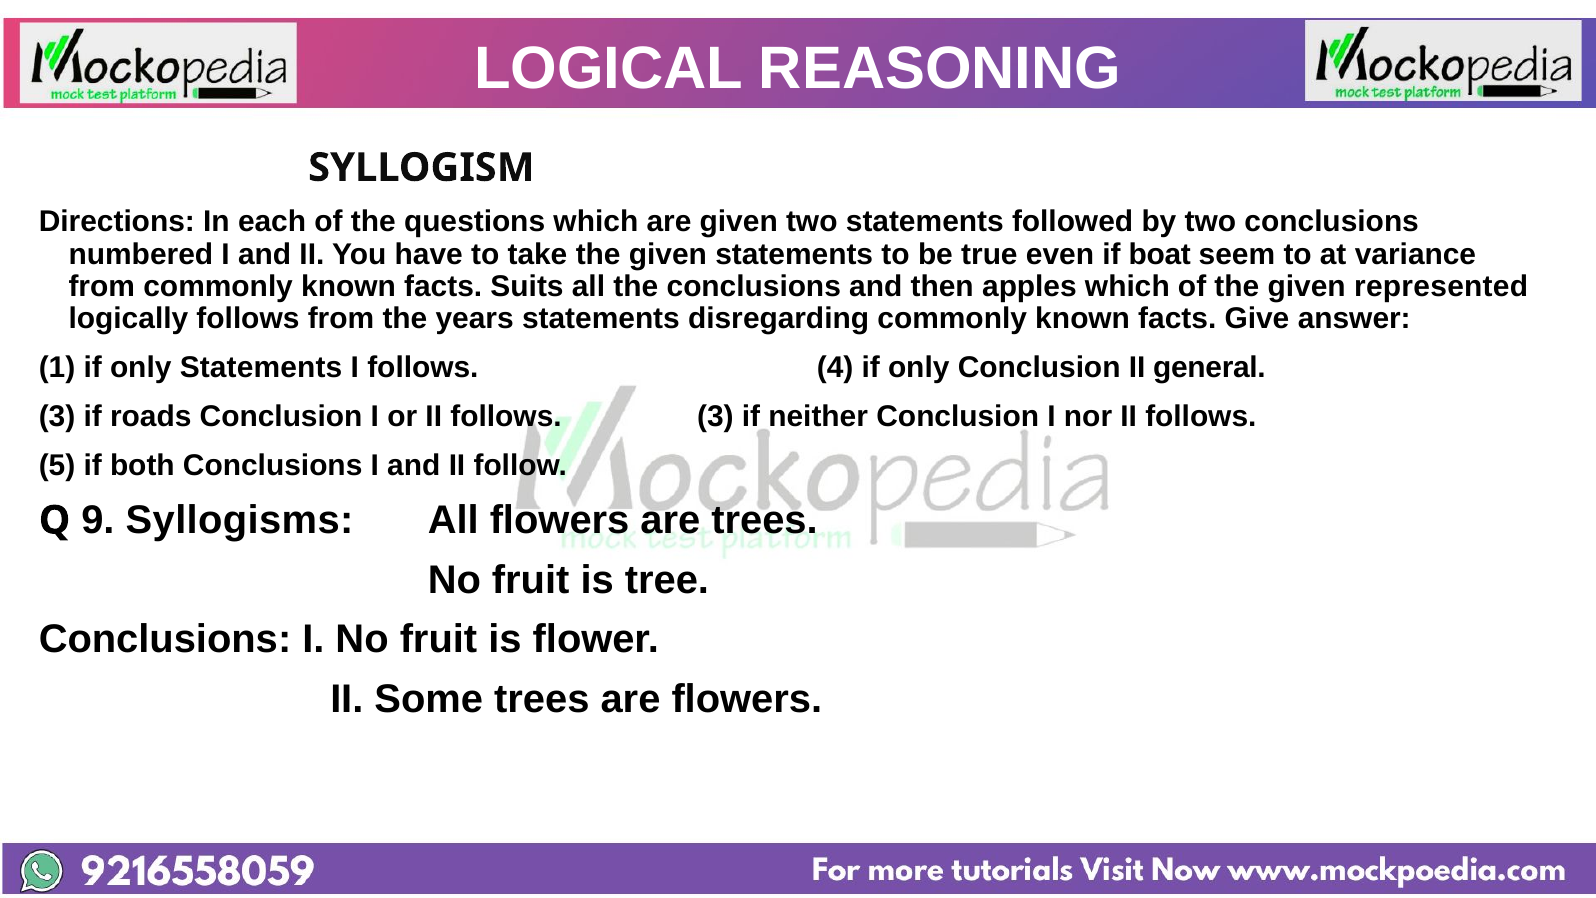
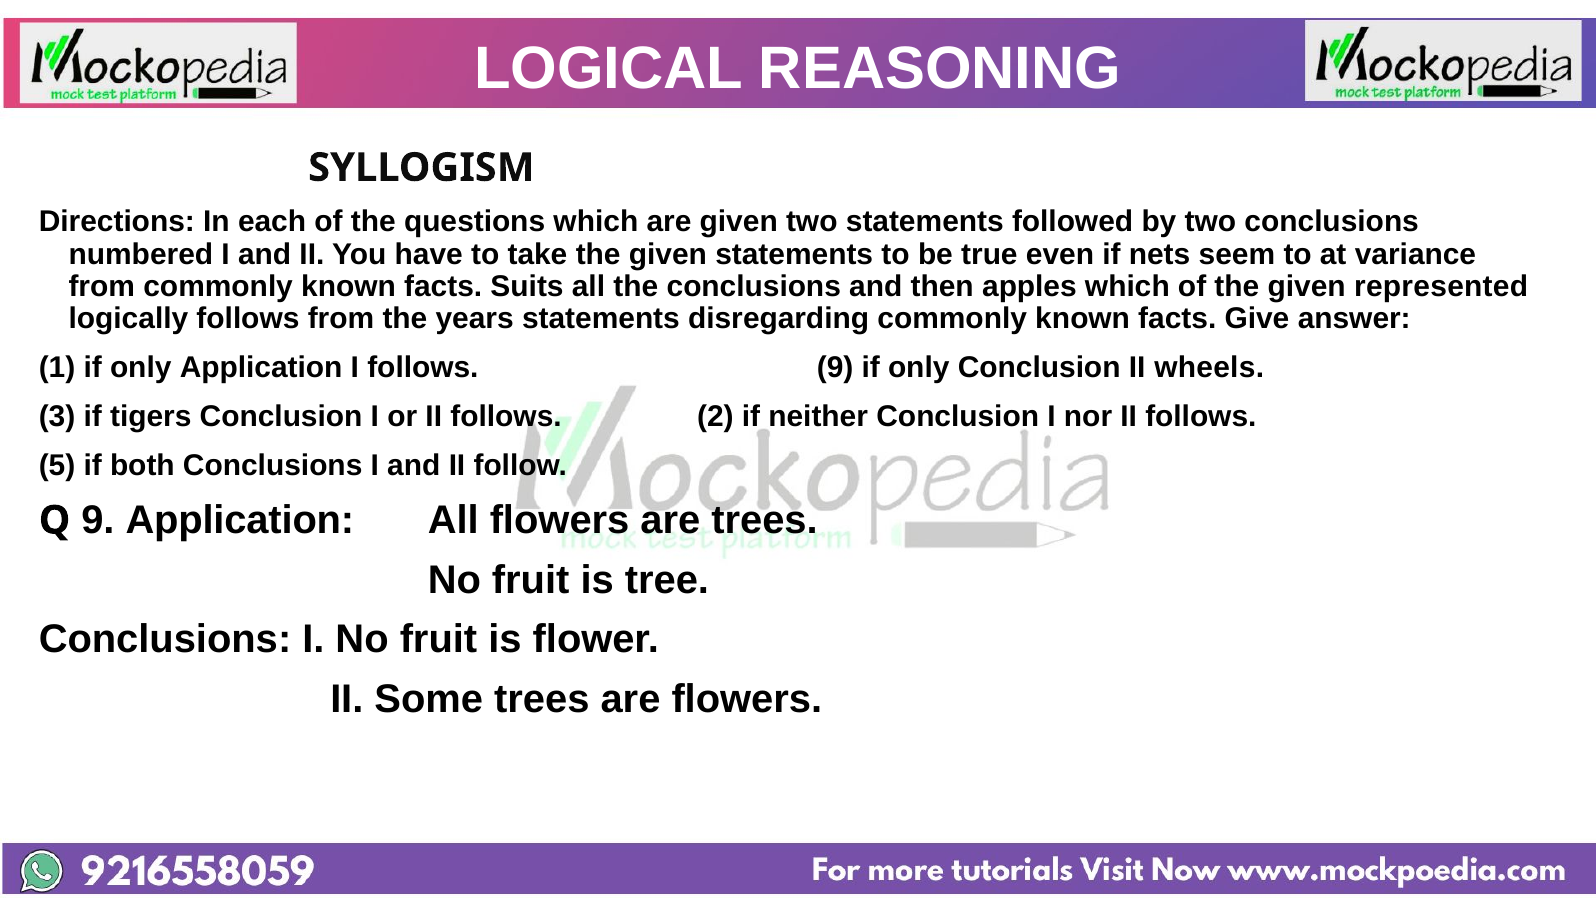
boat: boat -> nets
only Statements: Statements -> Application
follows 4: 4 -> 9
general: general -> wheels
roads: roads -> tigers
follows 3: 3 -> 2
9 Syllogisms: Syllogisms -> Application
